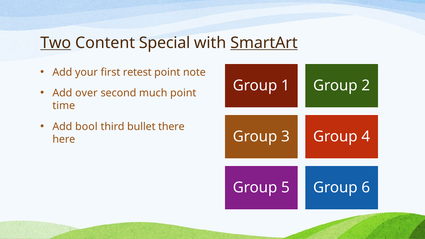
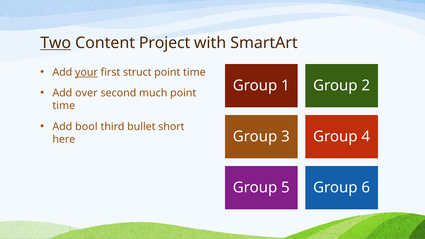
Special: Special -> Project
SmartArt underline: present -> none
your underline: none -> present
retest: retest -> struct
note at (194, 72): note -> time
there: there -> short
